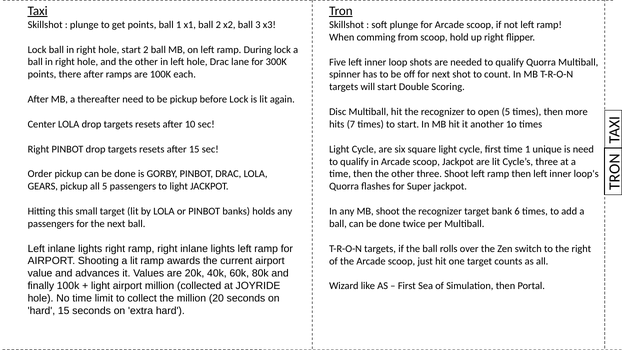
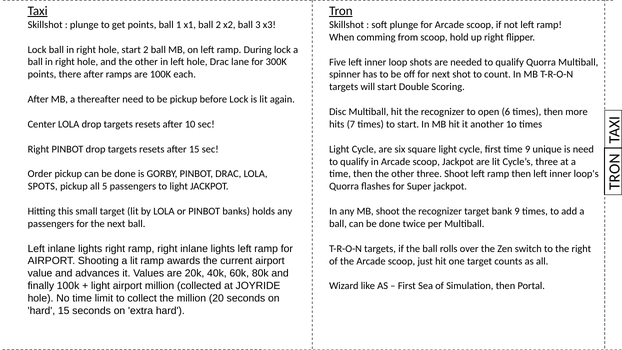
open 5: 5 -> 6
time 1: 1 -> 9
GEARS: GEARS -> SPOTS
bank 6: 6 -> 9
